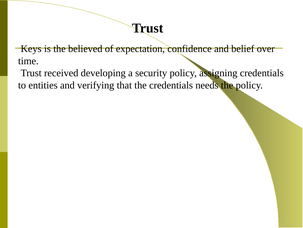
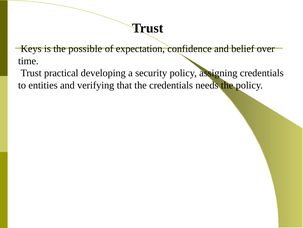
believed: believed -> possible
received: received -> practical
